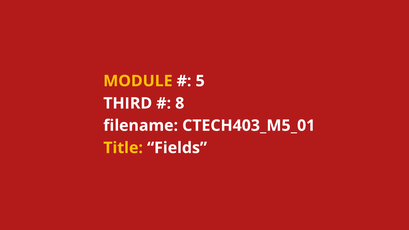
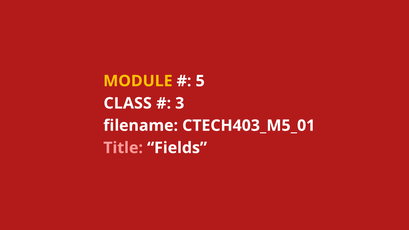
THIRD: THIRD -> CLASS
8: 8 -> 3
Title colour: yellow -> pink
